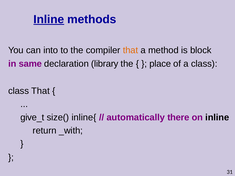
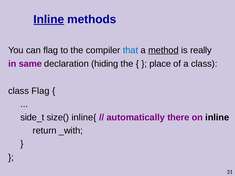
can into: into -> flag
that at (130, 50) colour: orange -> blue
method underline: none -> present
block: block -> really
library: library -> hiding
class That: That -> Flag
give_t: give_t -> side_t
